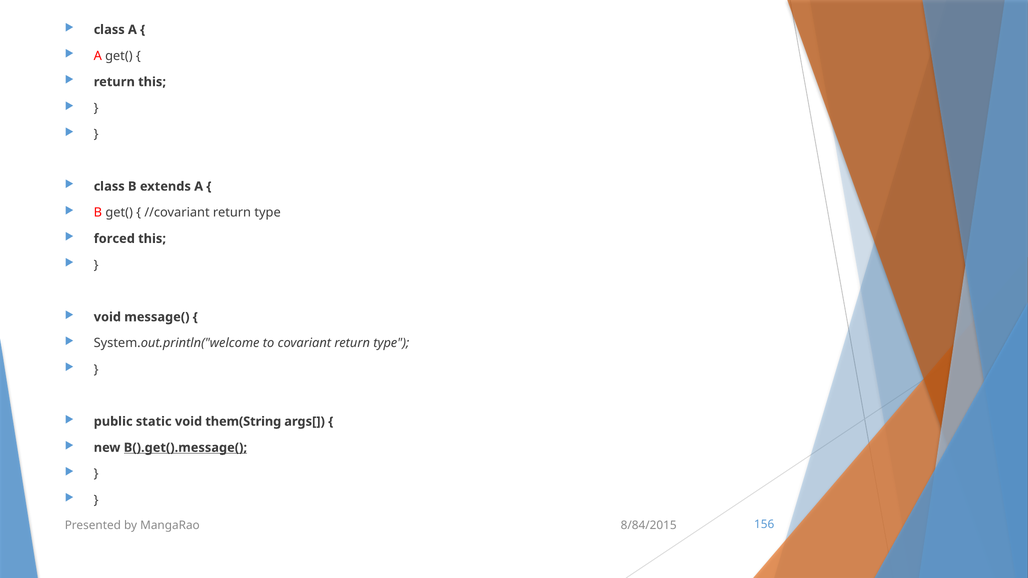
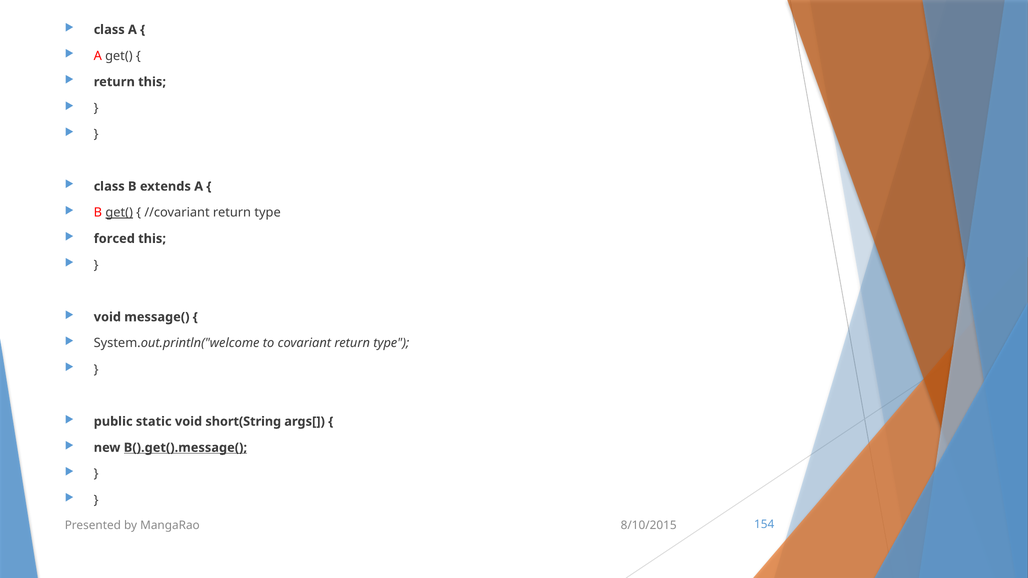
get( at (119, 213) underline: none -> present
them(String: them(String -> short(String
8/84/2015: 8/84/2015 -> 8/10/2015
156: 156 -> 154
